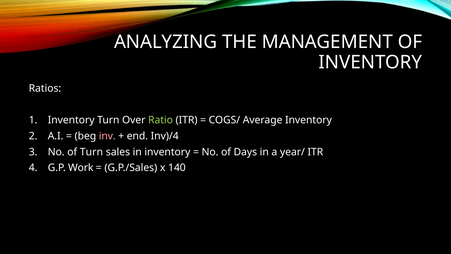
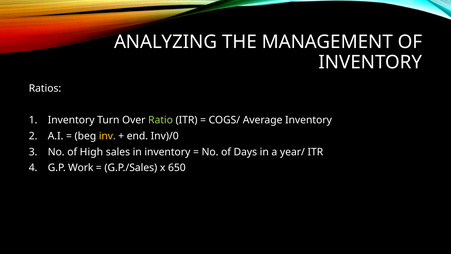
inv colour: pink -> yellow
Inv)/4: Inv)/4 -> Inv)/0
of Turn: Turn -> High
140: 140 -> 650
